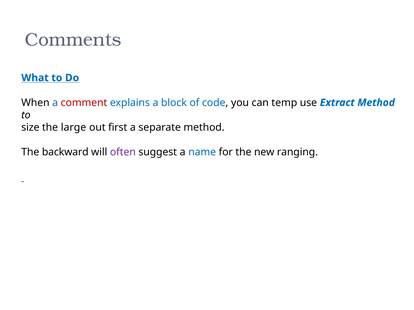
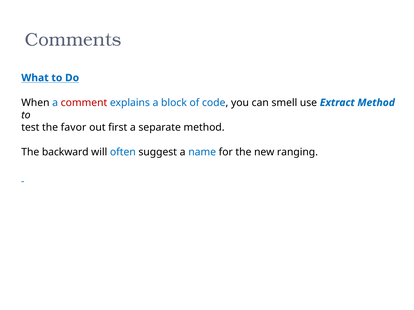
temp: temp -> smell
size: size -> test
large: large -> favor
often colour: purple -> blue
